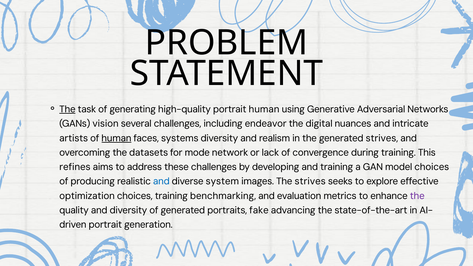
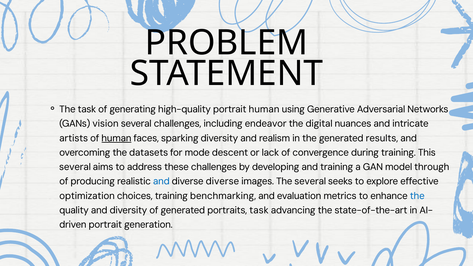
The at (67, 109) underline: present -> none
systems: systems -> sparking
generated strives: strives -> results
network: network -> descent
refines at (75, 167): refines -> several
model choices: choices -> through
diverse system: system -> diverse
The strives: strives -> several
the at (417, 196) colour: purple -> blue
portraits fake: fake -> task
